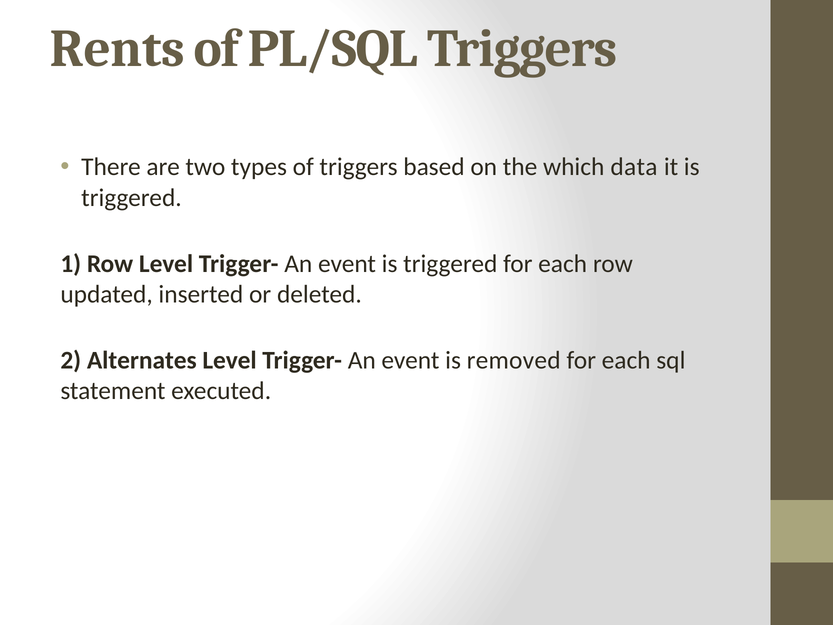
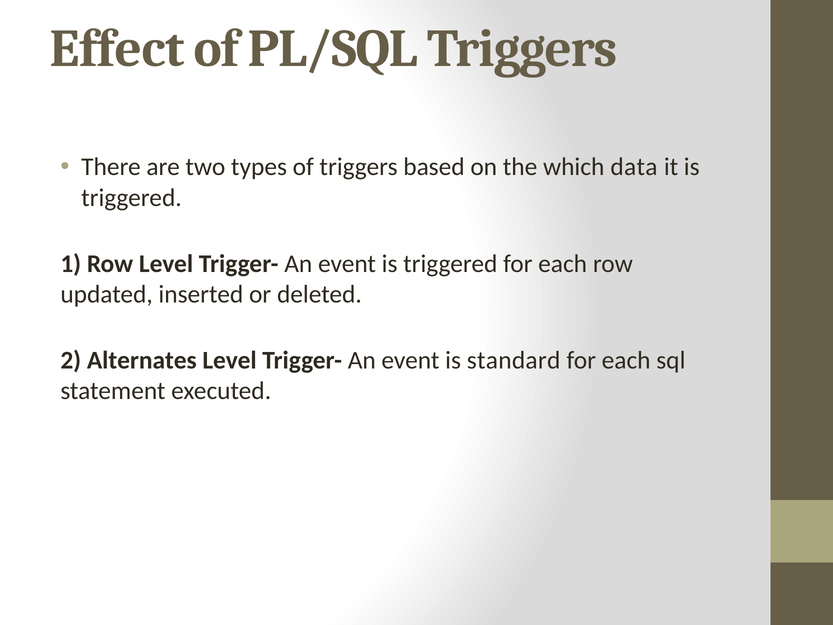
Rents: Rents -> Effect
removed: removed -> standard
